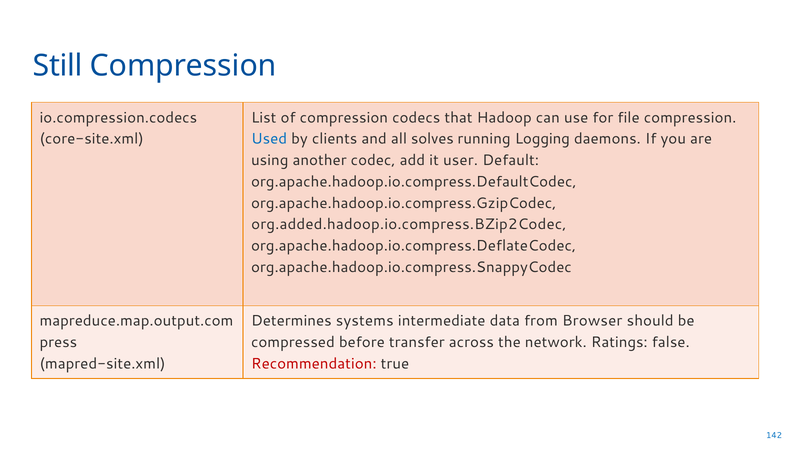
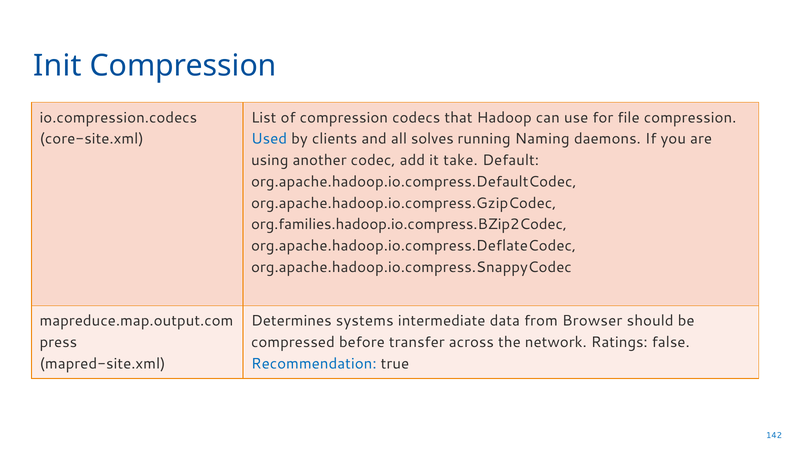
Still: Still -> Init
Logging: Logging -> Naming
user: user -> take
org.added.hadoop.io.compress.BZip2Codec: org.added.hadoop.io.compress.BZip2Codec -> org.families.hadoop.io.compress.BZip2Codec
Recommendation colour: red -> blue
